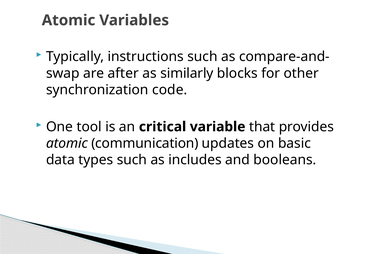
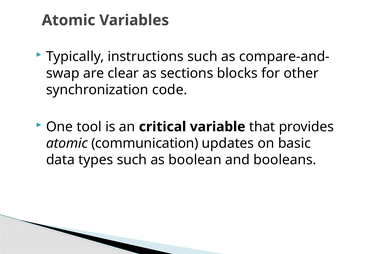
after: after -> clear
similarly: similarly -> sections
includes: includes -> boolean
